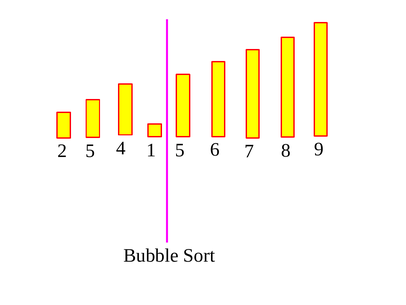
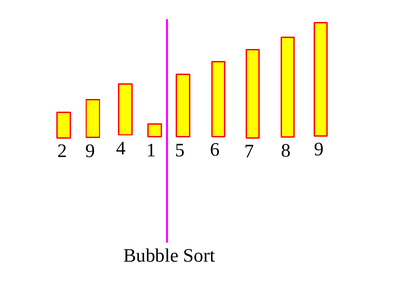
2 5: 5 -> 9
